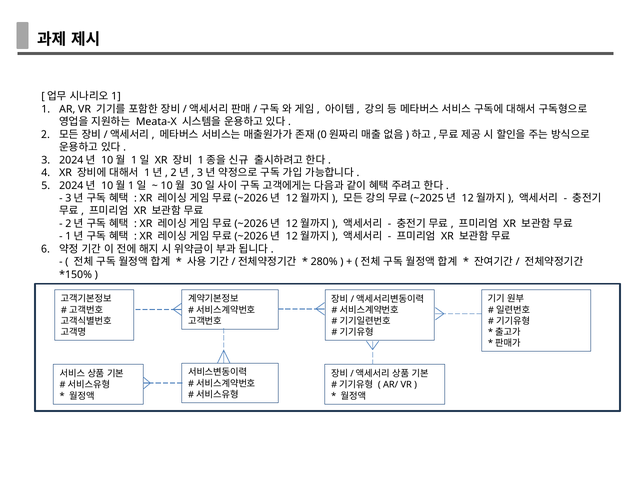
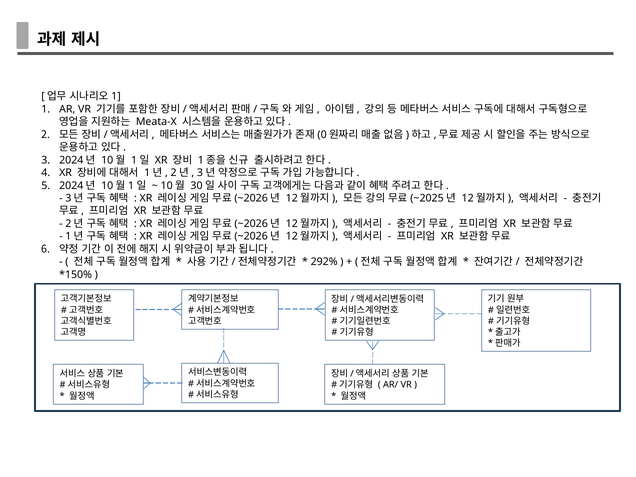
280%: 280% -> 292%
